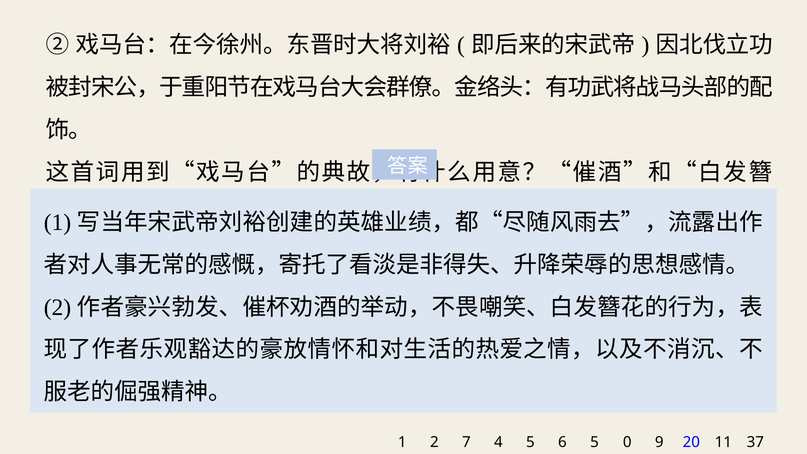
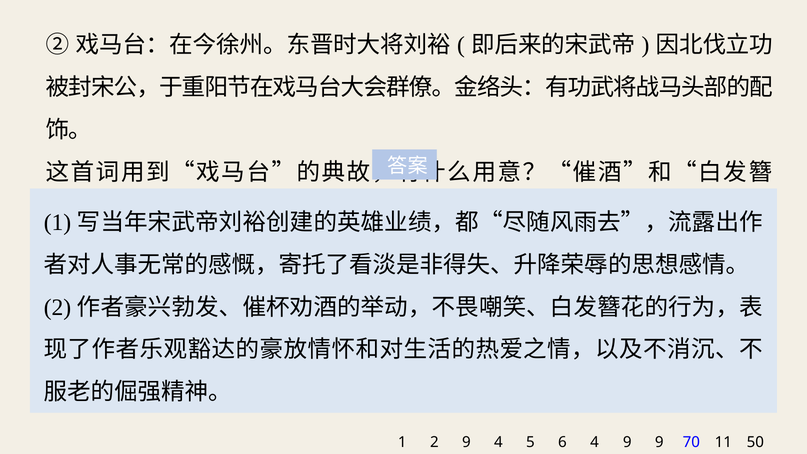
2 7: 7 -> 9
6 5: 5 -> 4
5 0: 0 -> 9
20: 20 -> 70
37: 37 -> 50
